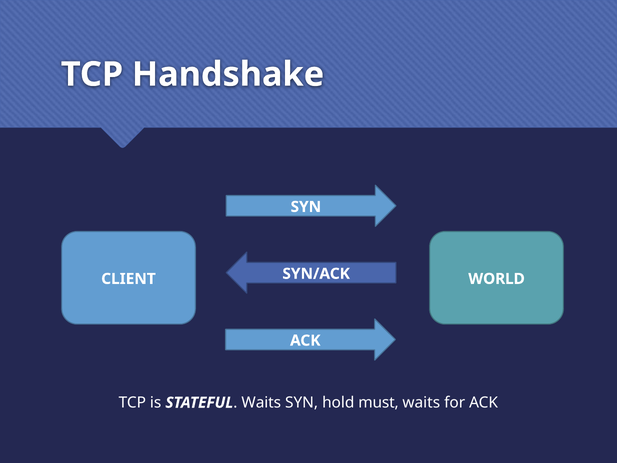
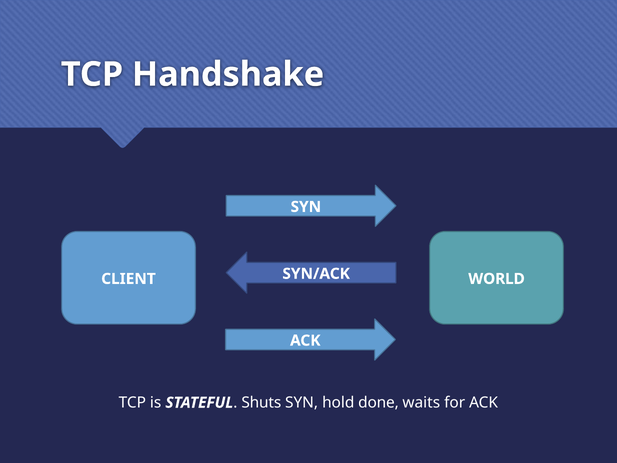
Waits at (261, 402): Waits -> Shuts
must: must -> done
